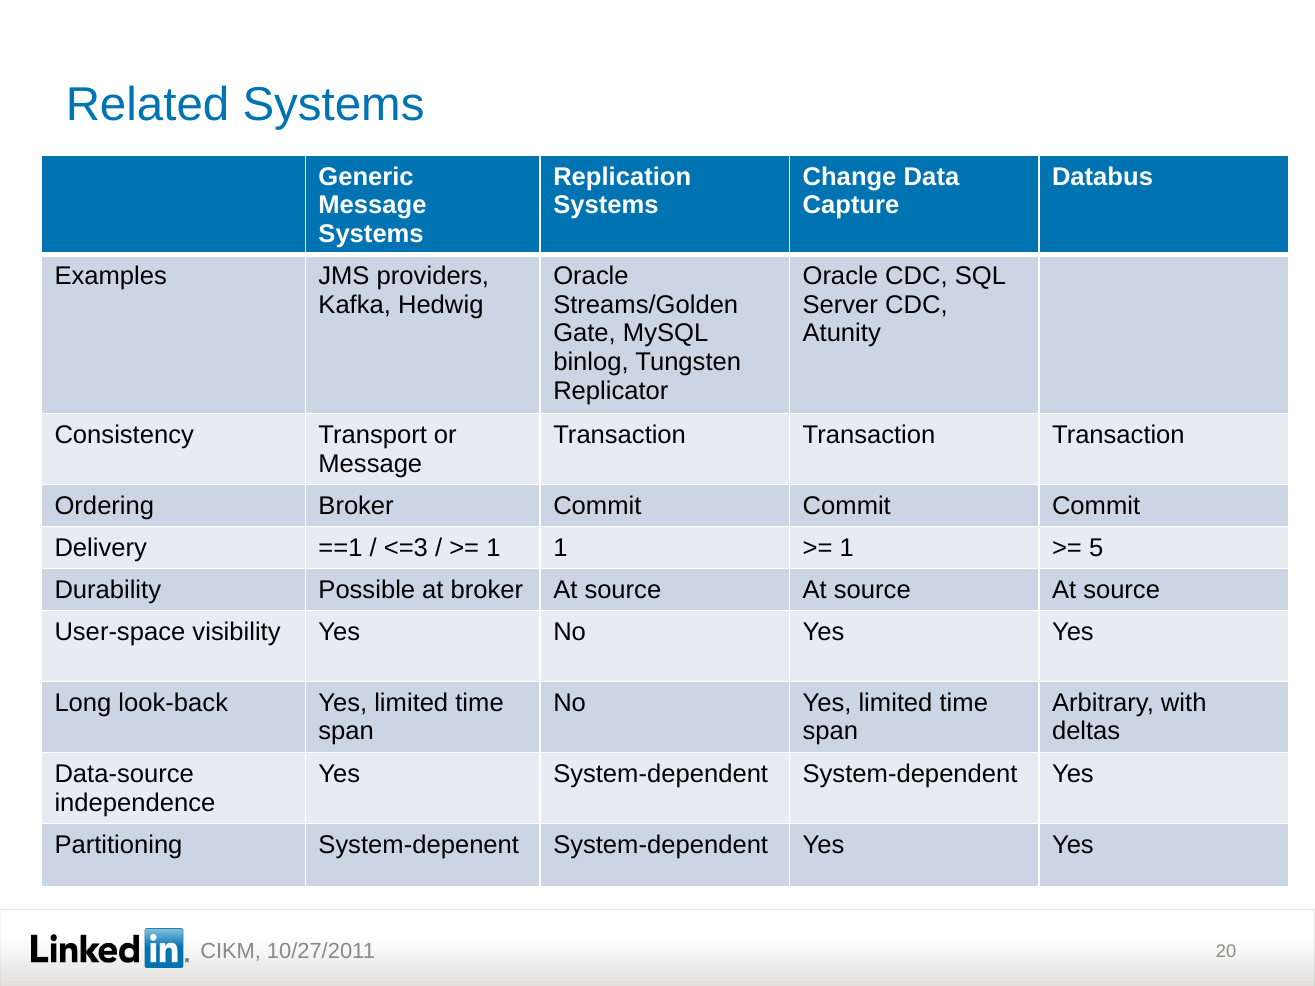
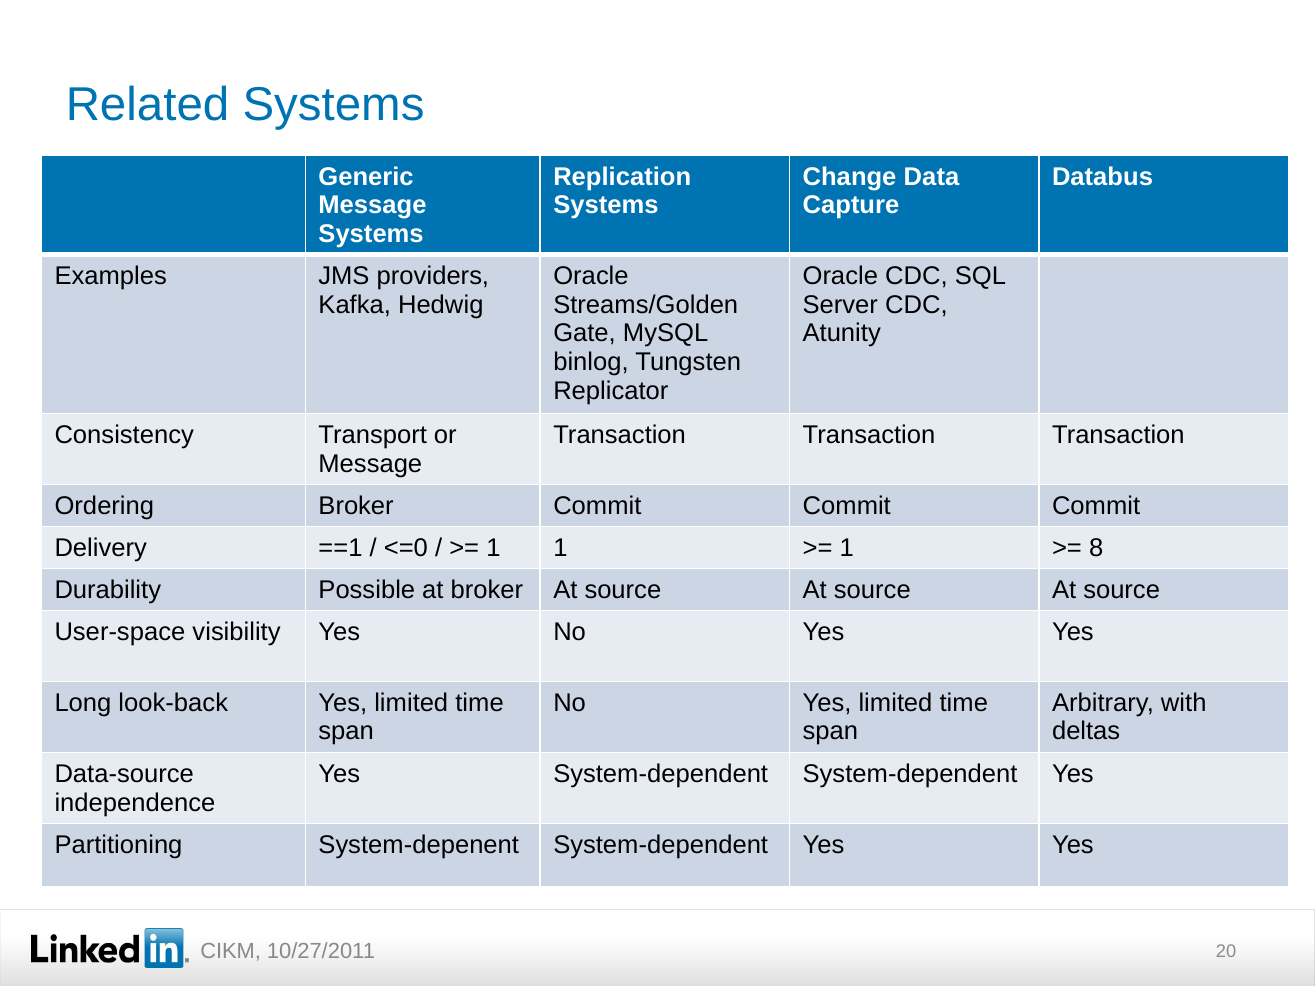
<=3: <=3 -> <=0
5: 5 -> 8
